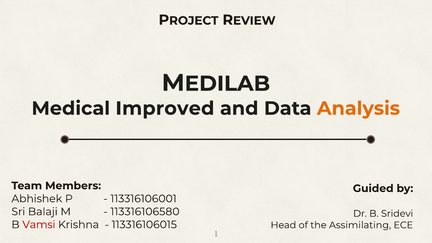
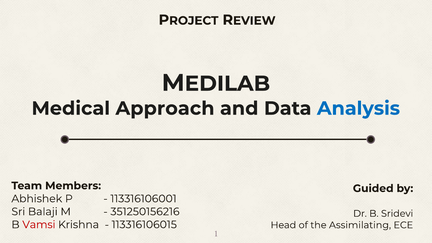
Improved: Improved -> Approach
Analysis colour: orange -> blue
113316106580: 113316106580 -> 351250156216
